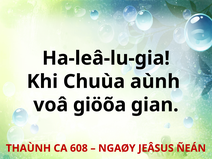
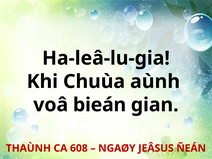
giöõa: giöõa -> bieán
